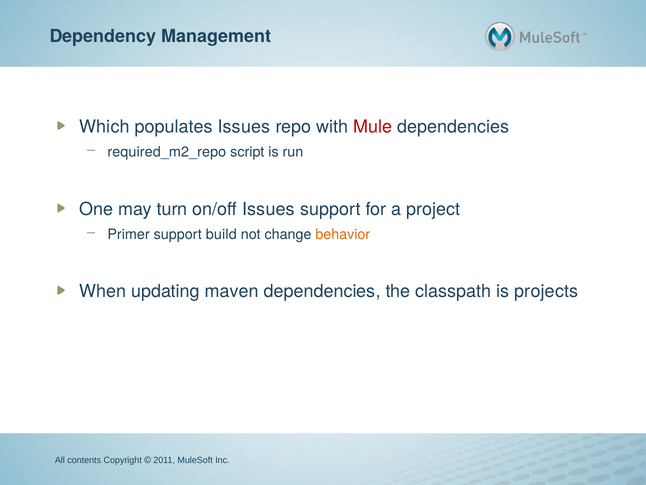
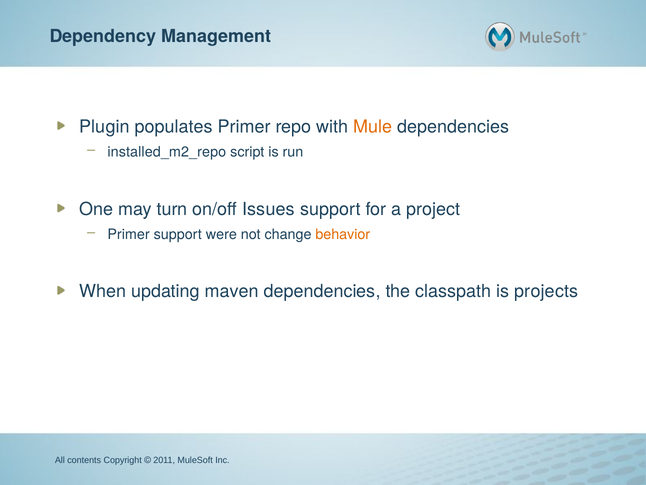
Which: Which -> Plugin
populates Issues: Issues -> Primer
Mule colour: red -> orange
required_m2_repo: required_m2_repo -> installed_m2_repo
build: build -> were
